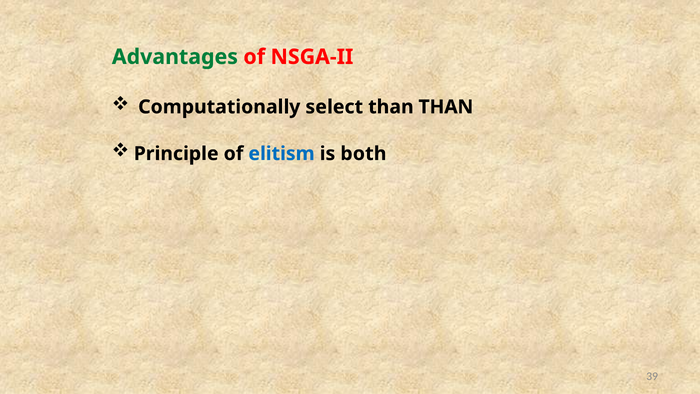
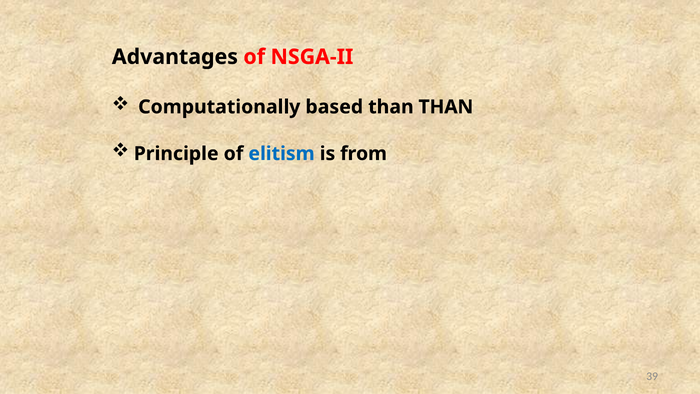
Advantages colour: green -> black
select: select -> based
both: both -> from
